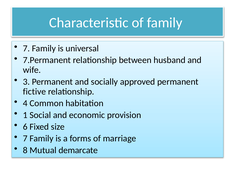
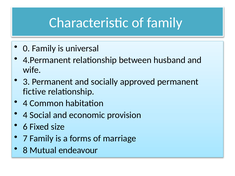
7 at (26, 48): 7 -> 0
7.Permanent: 7.Permanent -> 4.Permanent
1 at (25, 115): 1 -> 4
demarcate: demarcate -> endeavour
